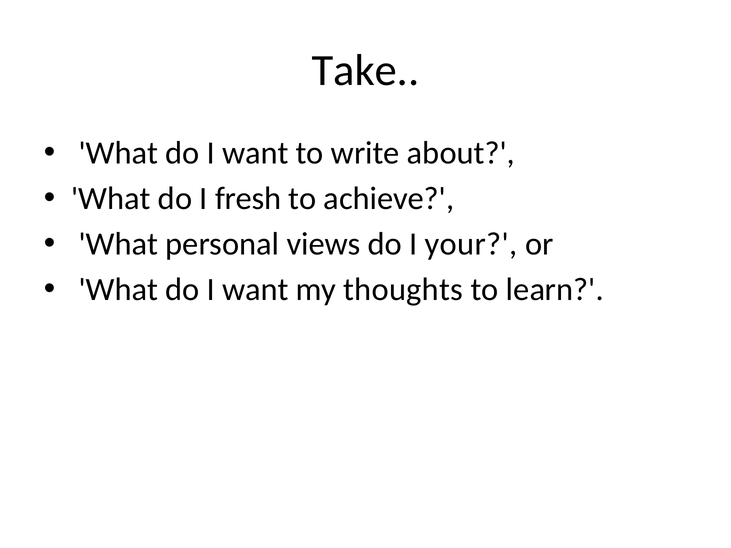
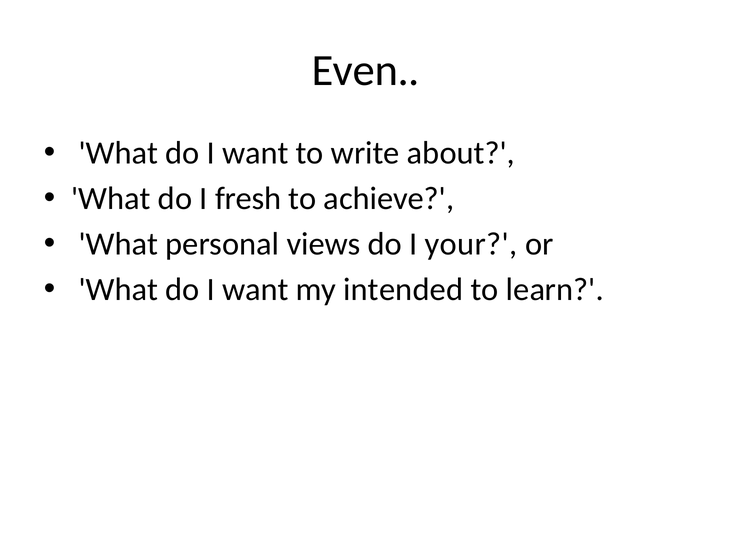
Take: Take -> Even
thoughts: thoughts -> intended
